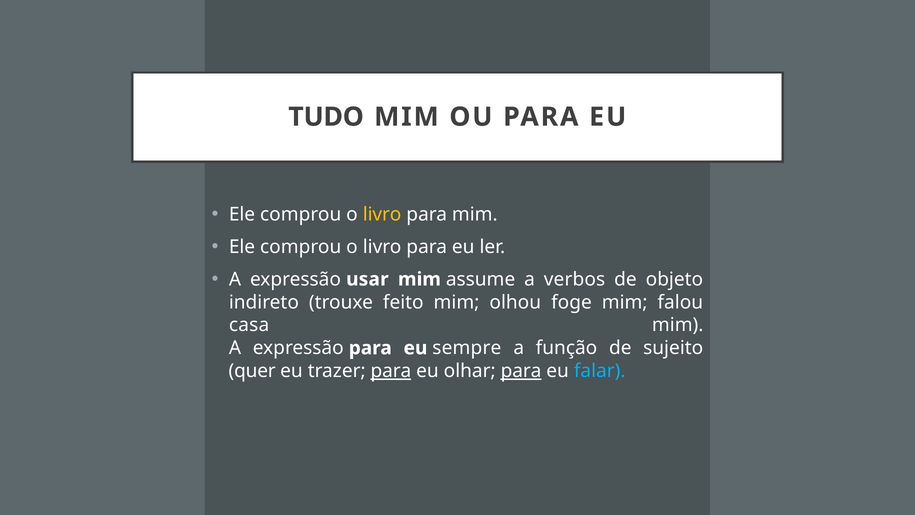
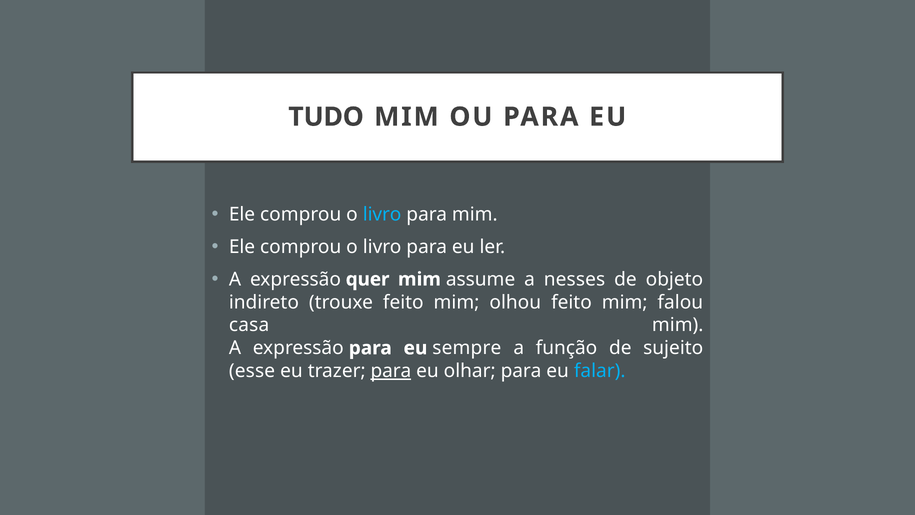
livro at (382, 214) colour: yellow -> light blue
usar: usar -> quer
verbos: verbos -> nesses
olhou foge: foge -> feito
quer: quer -> esse
para at (521, 371) underline: present -> none
